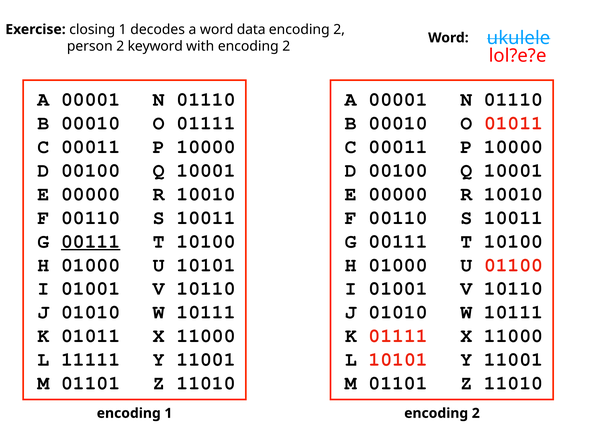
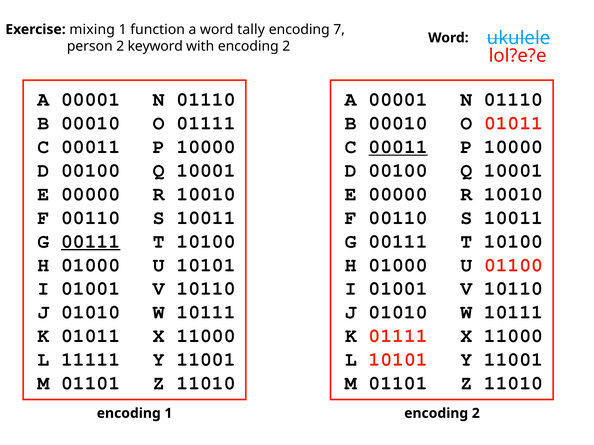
closing: closing -> mixing
decodes: decodes -> function
data: data -> tally
2 at (339, 29): 2 -> 7
00011 at (398, 147) underline: none -> present
